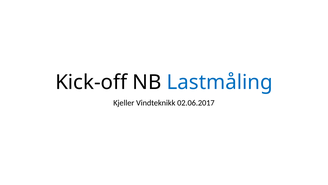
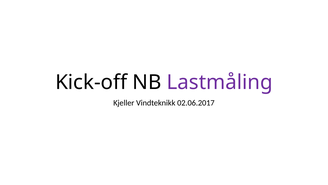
Lastmåling colour: blue -> purple
